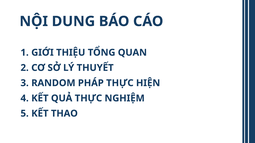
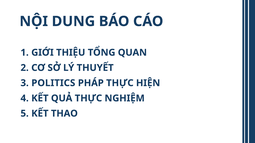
RANDOM: RANDOM -> POLITICS
